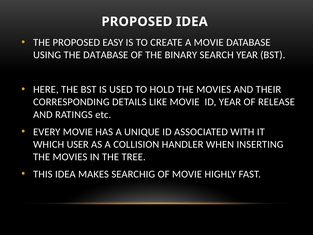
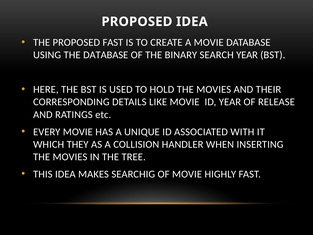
PROPOSED EASY: EASY -> FAST
USER: USER -> THEY
